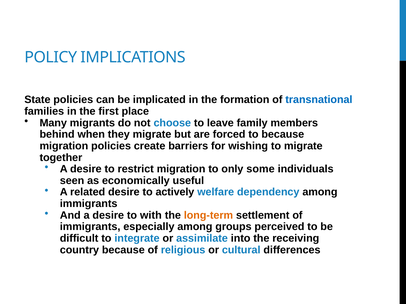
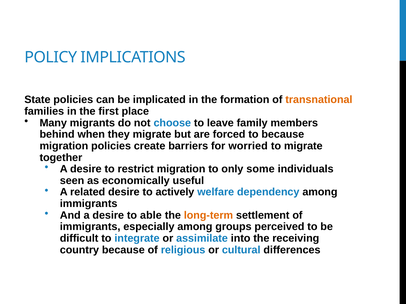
transnational colour: blue -> orange
wishing: wishing -> worried
with: with -> able
